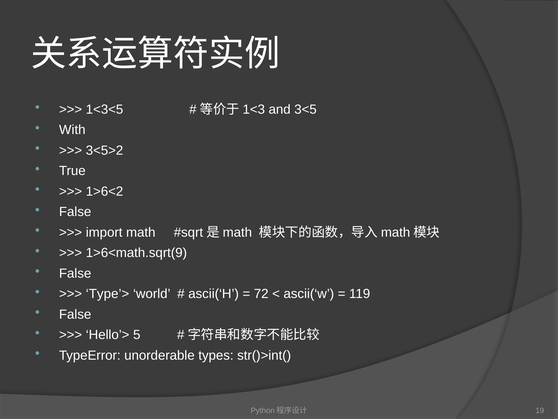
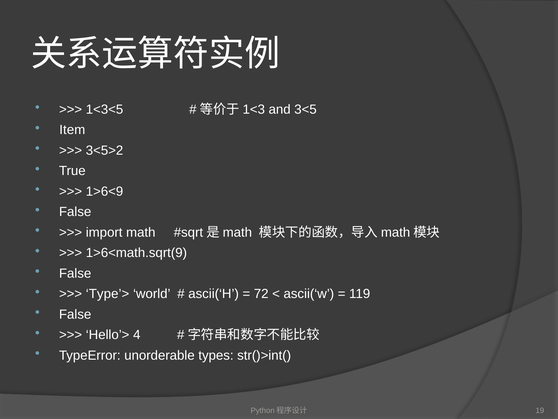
With: With -> Item
1>6<2: 1>6<2 -> 1>6<9
5: 5 -> 4
